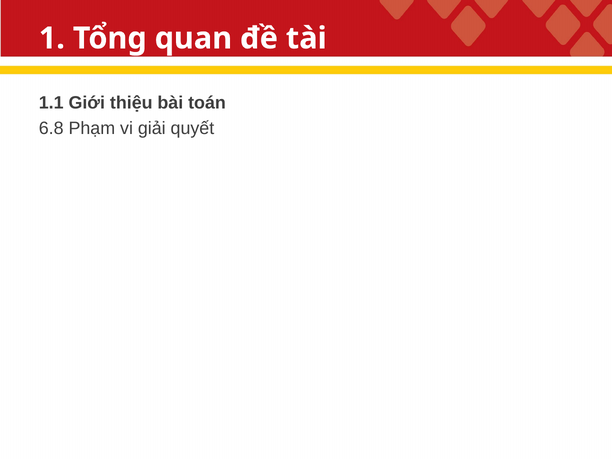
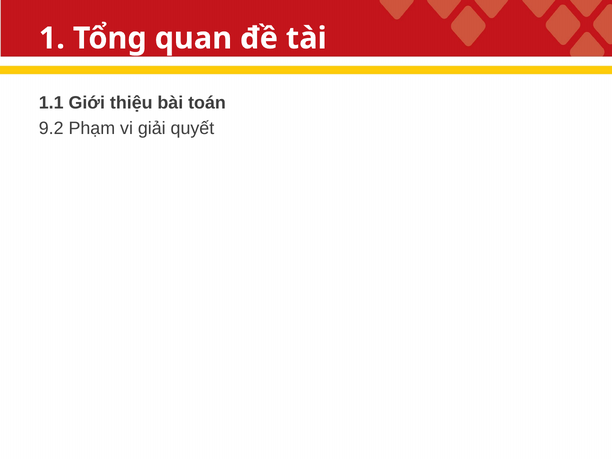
6.8: 6.8 -> 9.2
